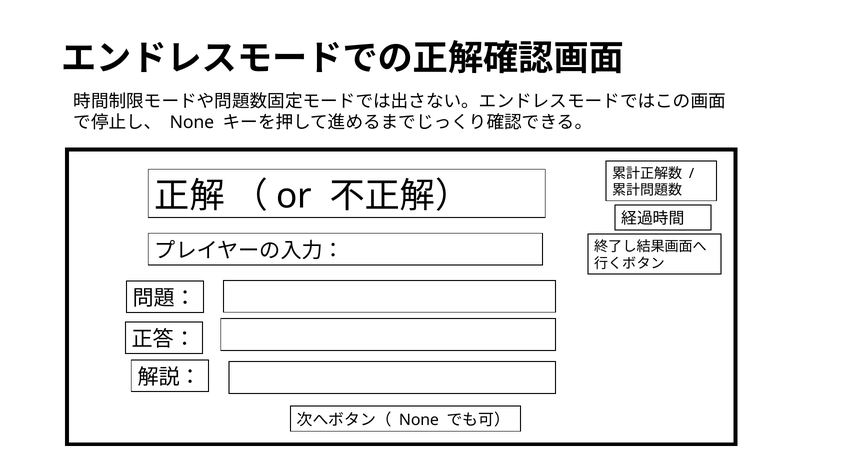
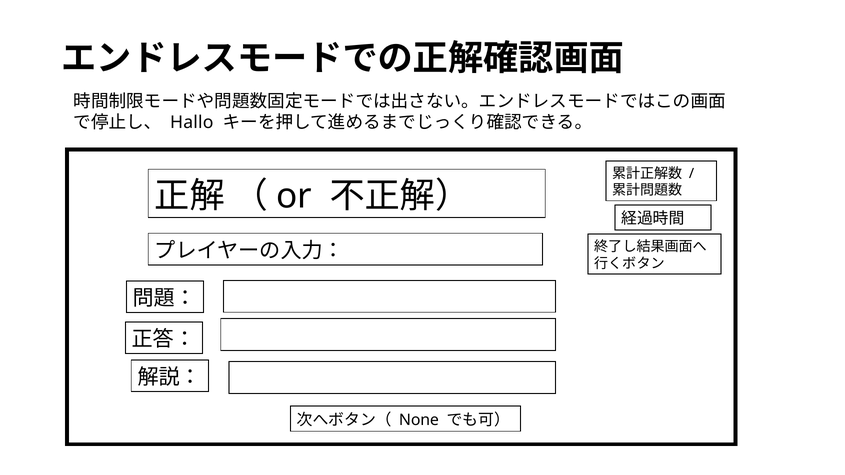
None at (192, 123): None -> Hallo
